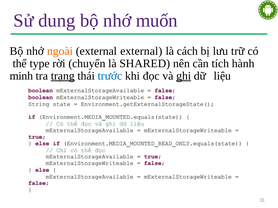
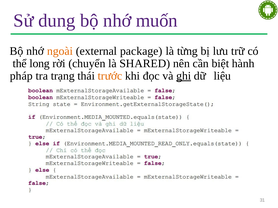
external external: external -> package
cách: cách -> từng
type: type -> long
tích: tích -> biệt
minh: minh -> pháp
trạng underline: present -> none
trước colour: blue -> orange
